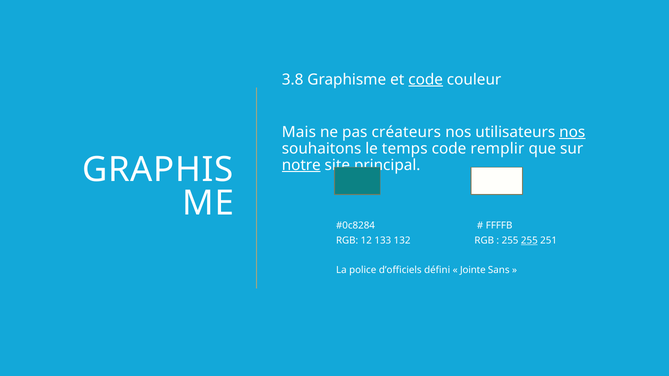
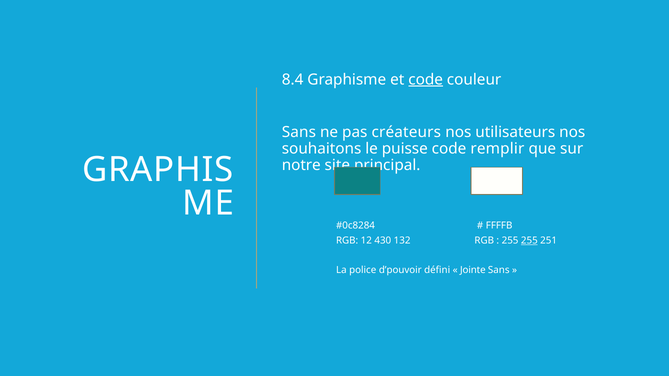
3.8: 3.8 -> 8.4
Mais at (299, 132): Mais -> Sans
nos at (572, 132) underline: present -> none
temps: temps -> puisse
notre underline: present -> none
133: 133 -> 430
d’officiels: d’officiels -> d’pouvoir
